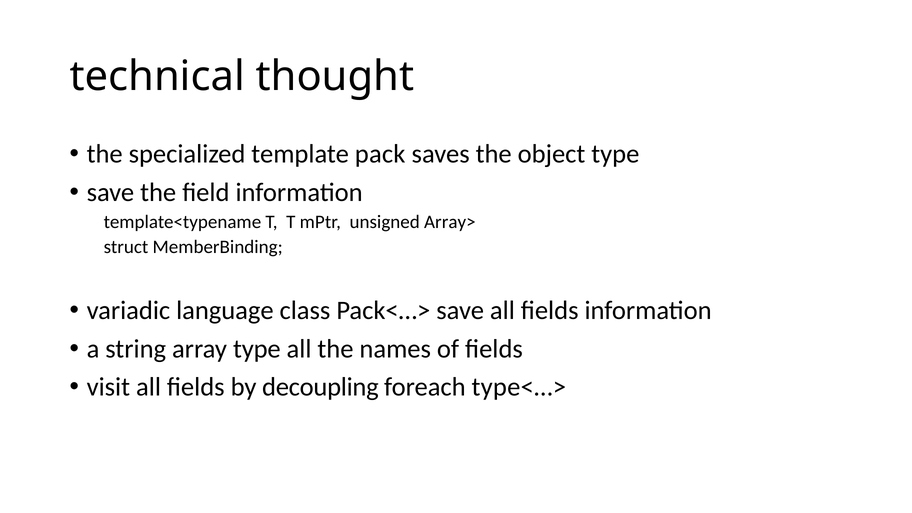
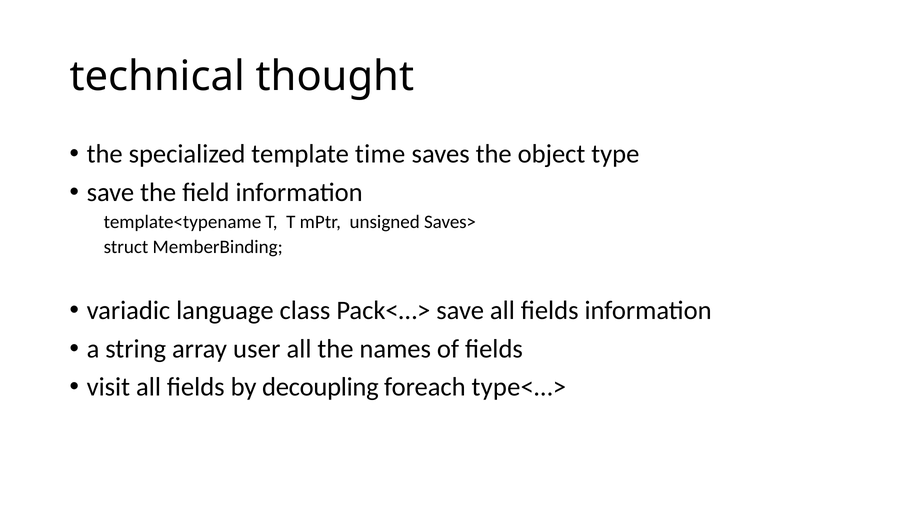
pack: pack -> time
Array>: Array> -> Saves>
array type: type -> user
